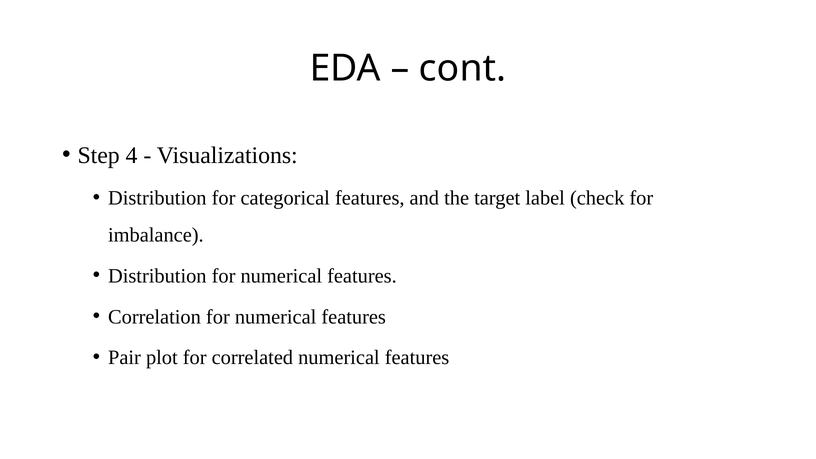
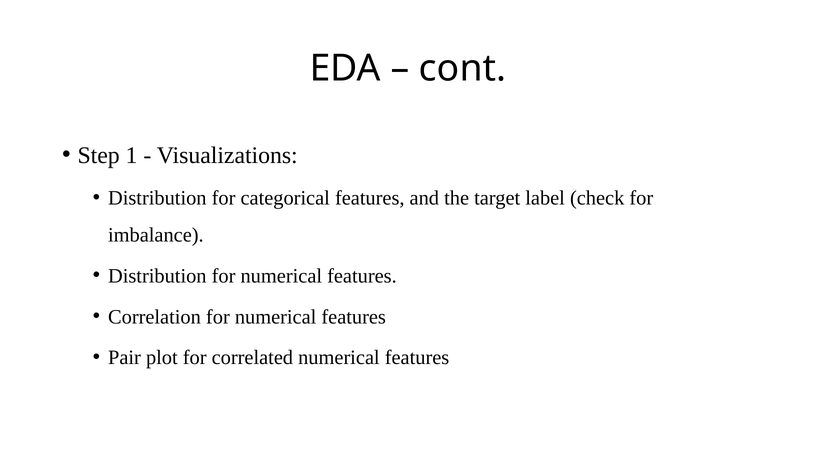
4: 4 -> 1
